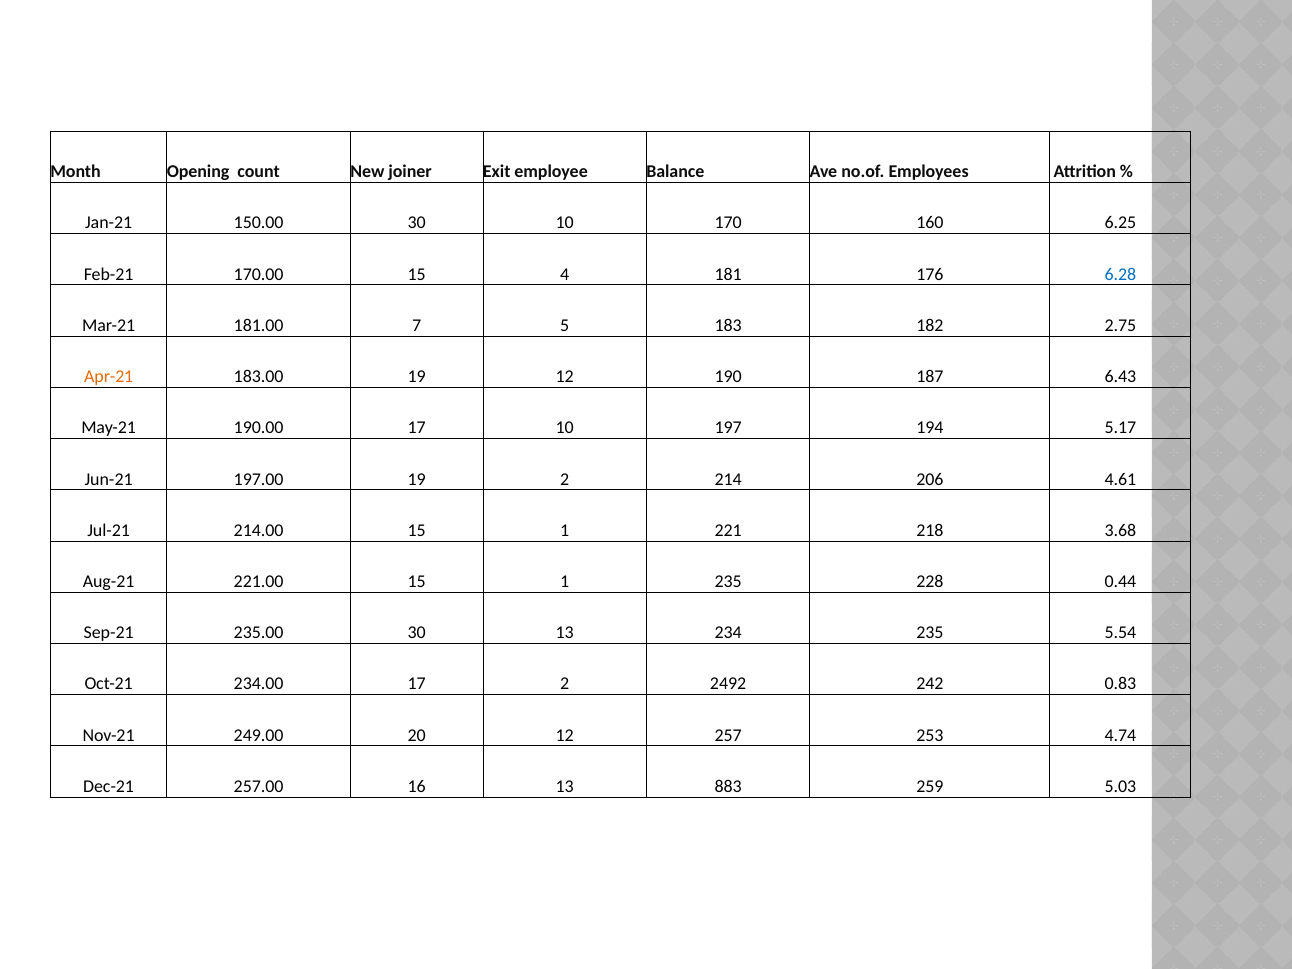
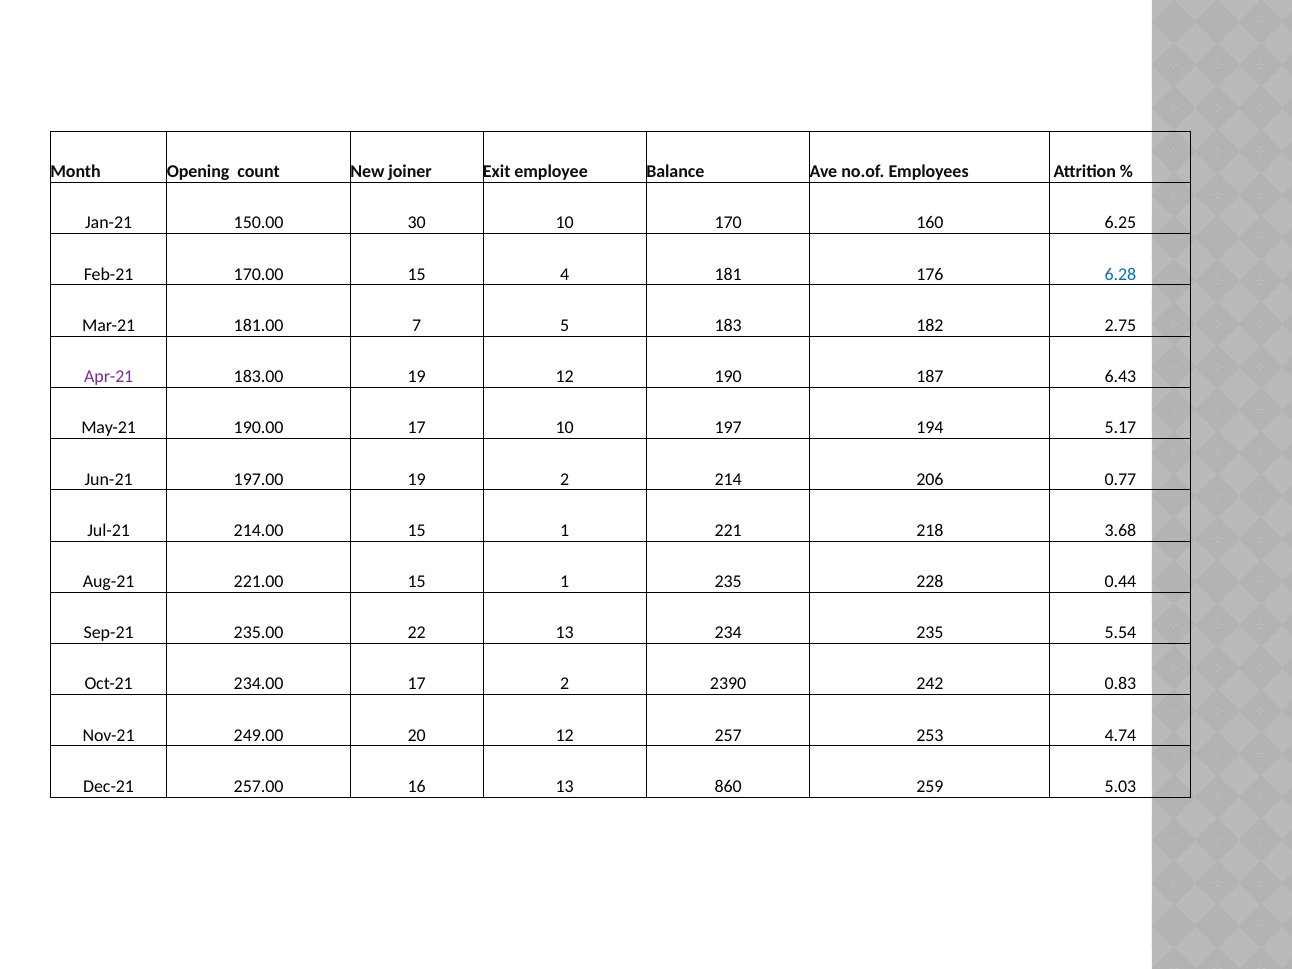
Apr-21 colour: orange -> purple
4.61: 4.61 -> 0.77
235.00 30: 30 -> 22
2492: 2492 -> 2390
883: 883 -> 860
